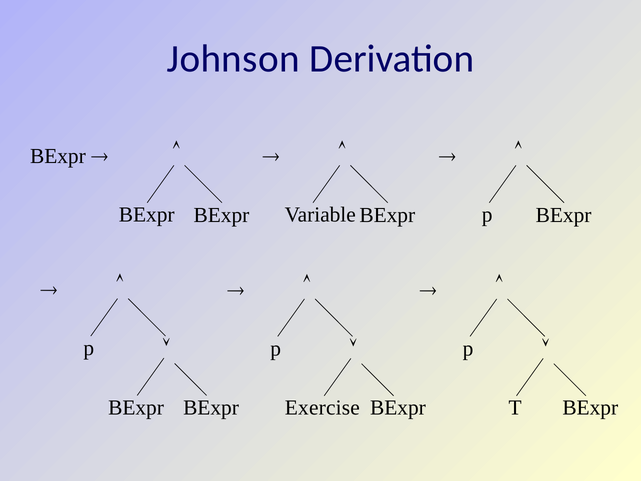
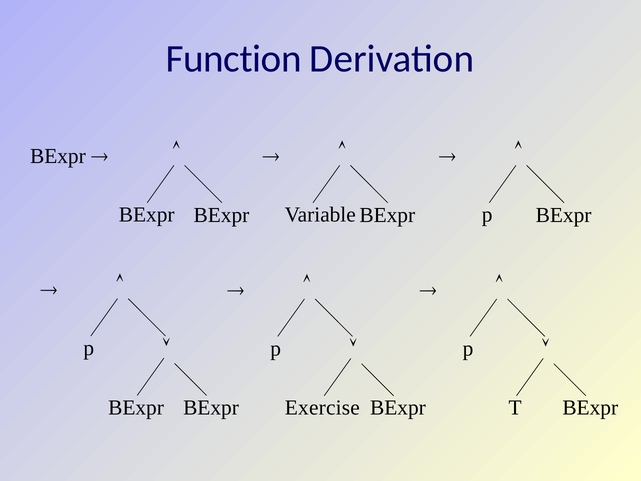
Johnson: Johnson -> Function
